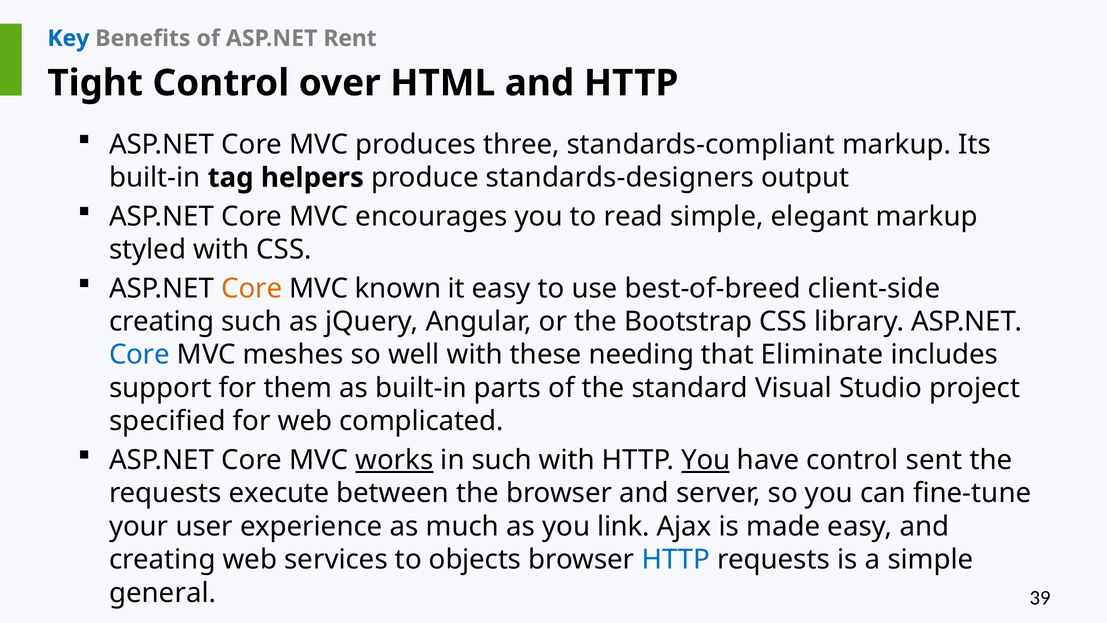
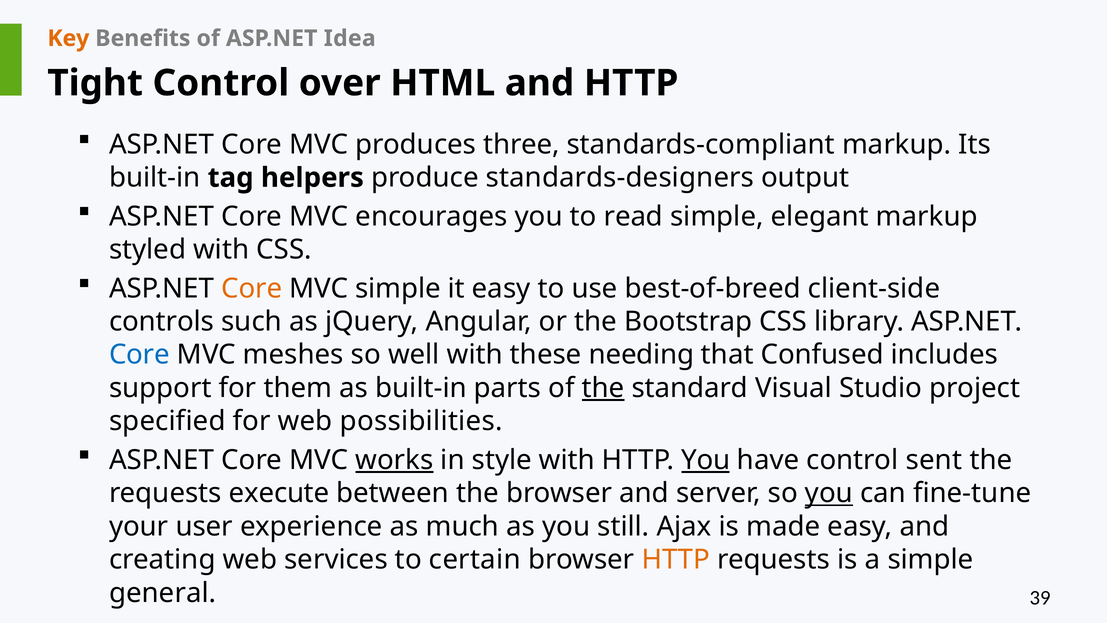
Key colour: blue -> orange
Rent: Rent -> Idea
MVC known: known -> simple
creating at (162, 321): creating -> controls
Eliminate: Eliminate -> Confused
the at (603, 388) underline: none -> present
complicated: complicated -> possibilities
in such: such -> style
you at (829, 493) underline: none -> present
link: link -> still
objects: objects -> certain
HTTP at (676, 559) colour: blue -> orange
